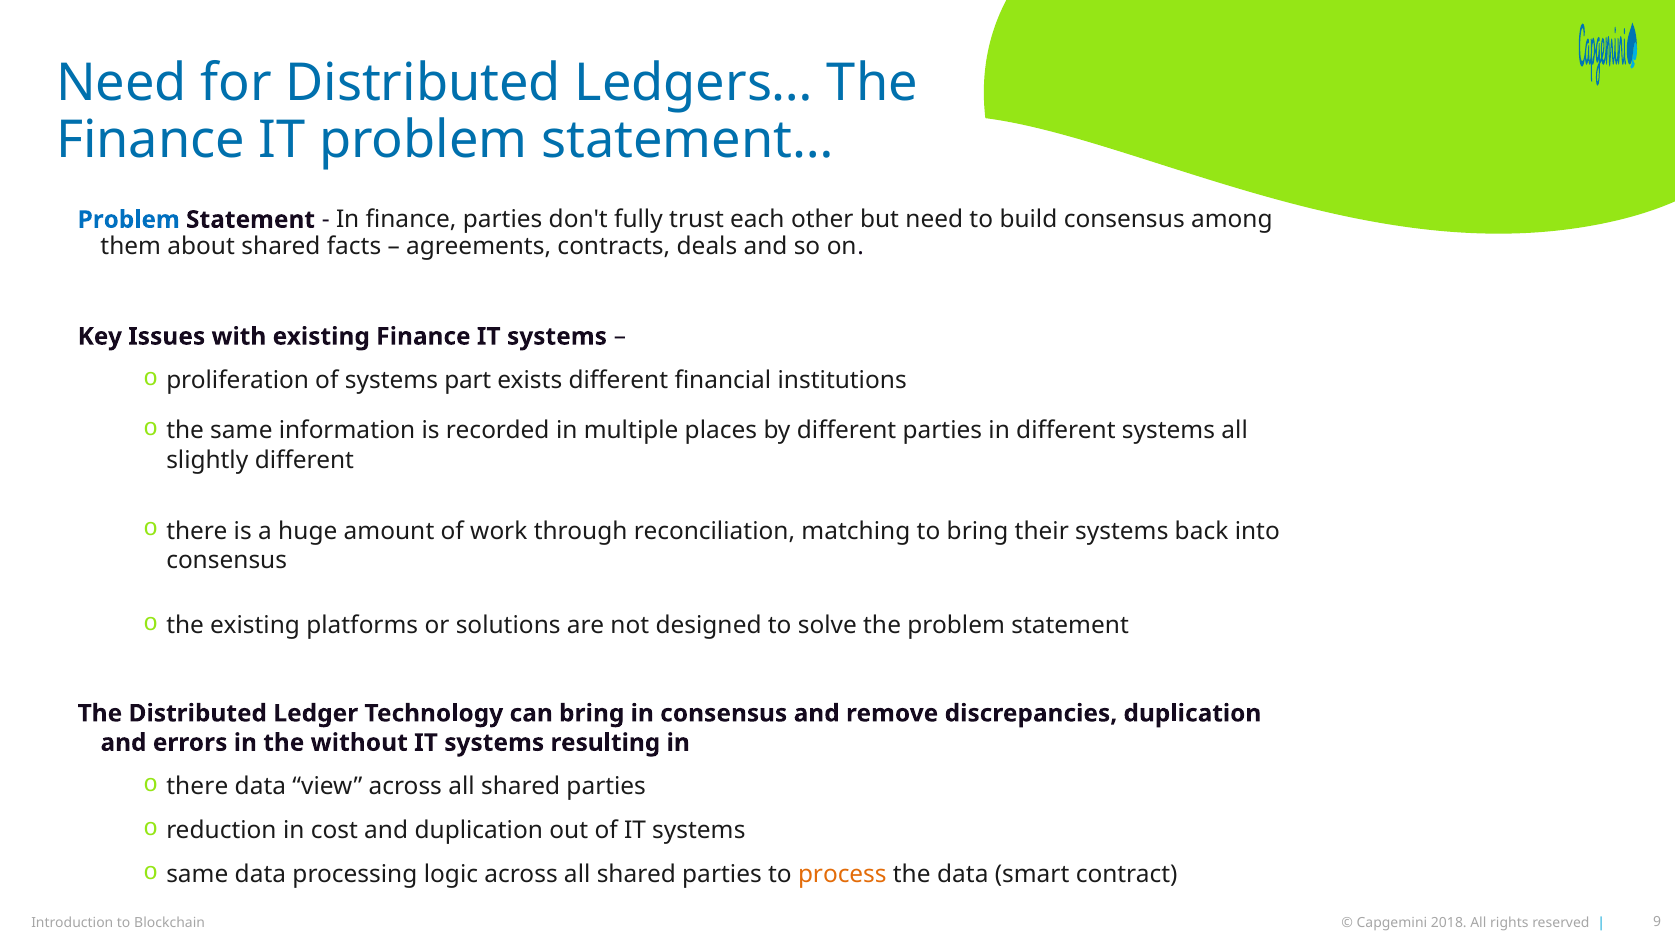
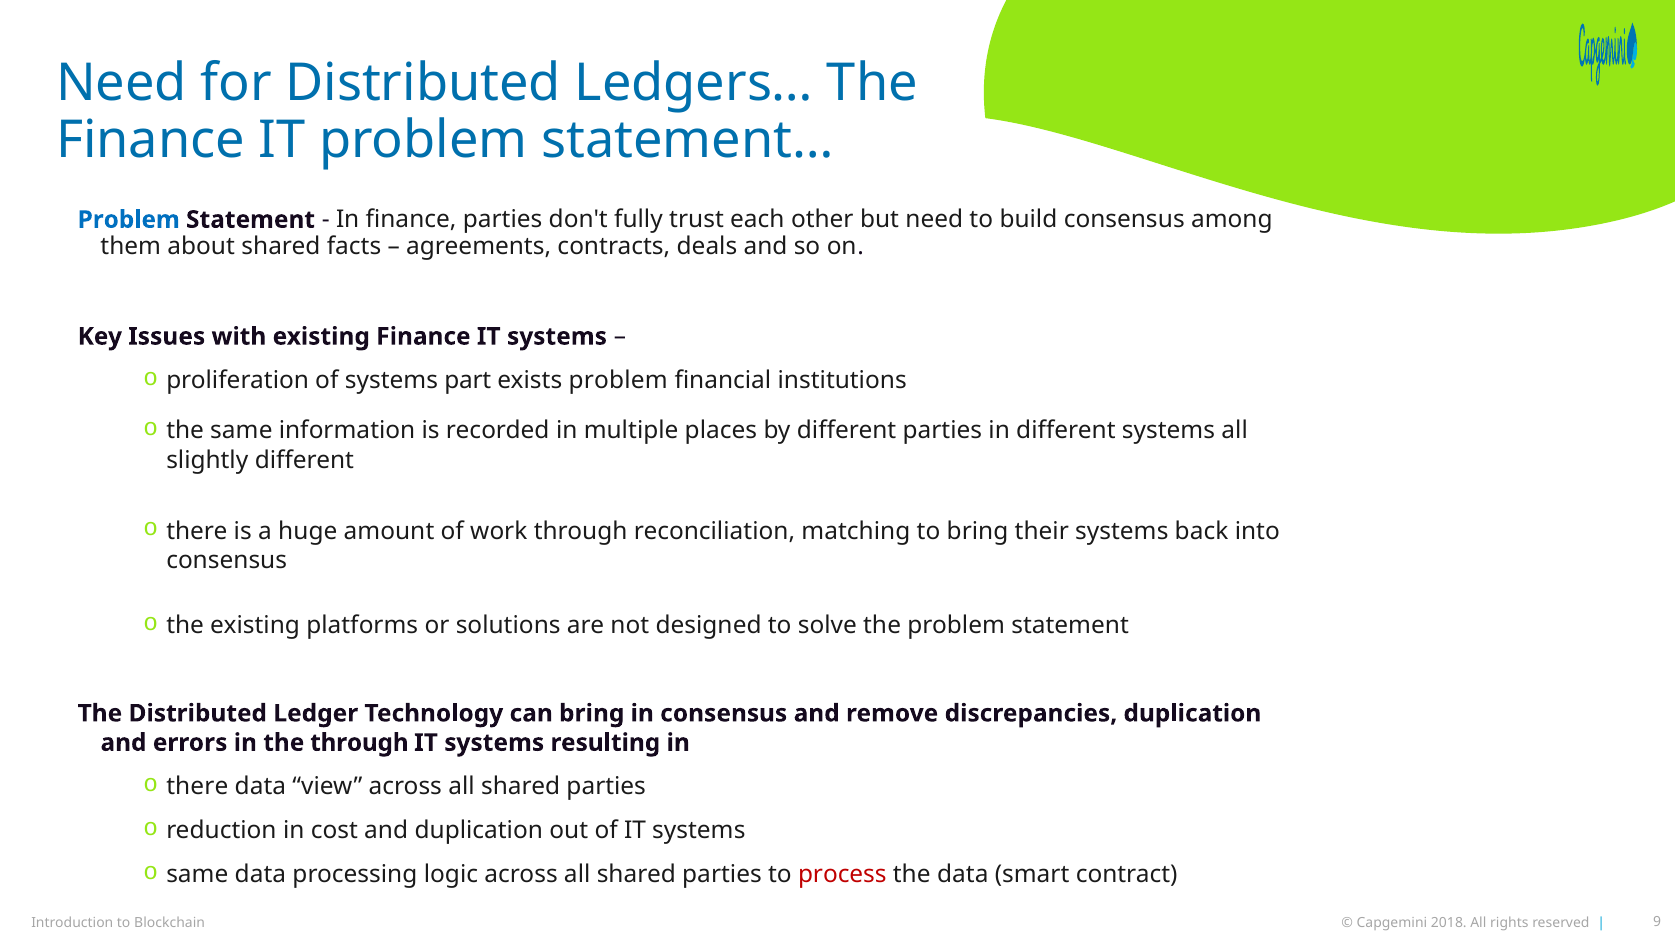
exists different: different -> problem
the without: without -> through
process colour: orange -> red
